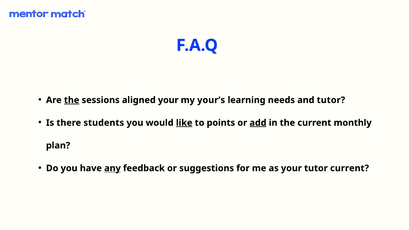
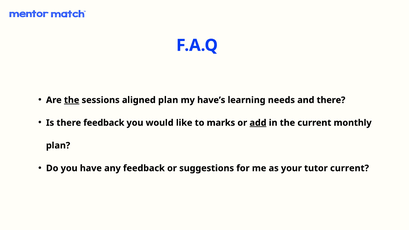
aligned your: your -> plan
your’s: your’s -> have’s
and tutor: tutor -> there
there students: students -> feedback
like underline: present -> none
points: points -> marks
any underline: present -> none
